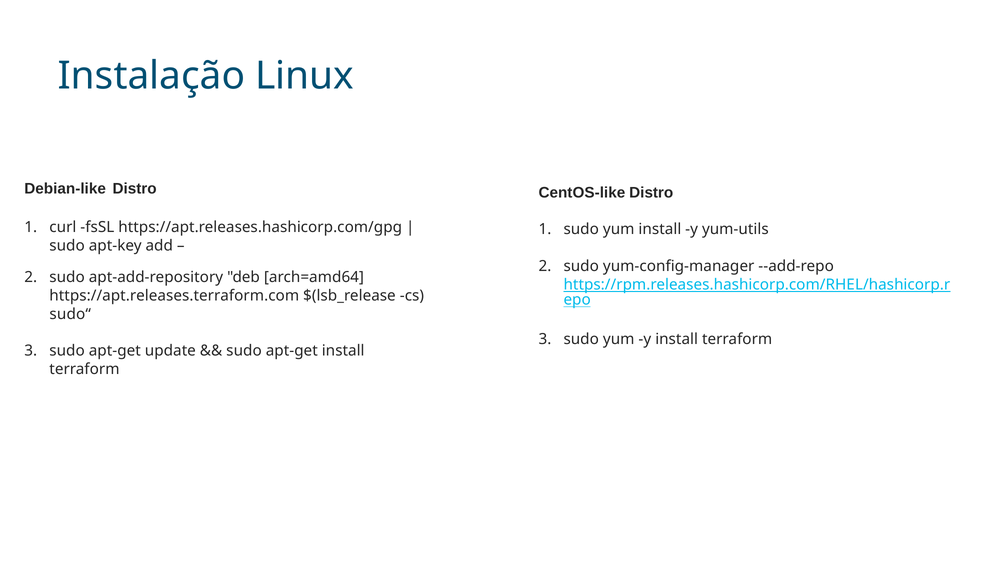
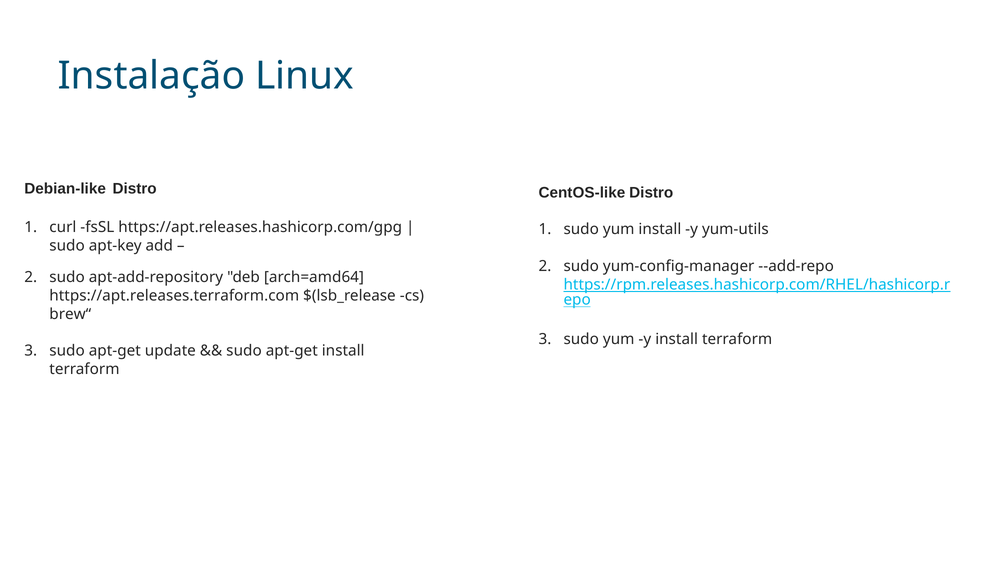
sudo“: sudo“ -> brew“
